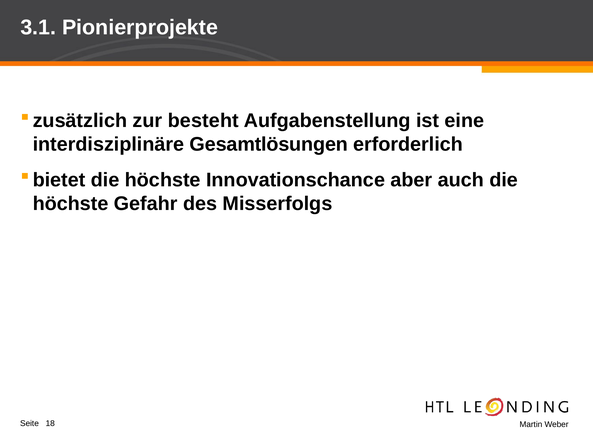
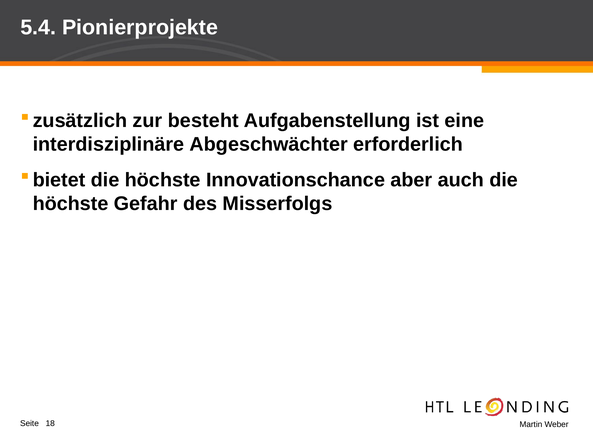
3.1: 3.1 -> 5.4
Gesamtlösungen: Gesamtlösungen -> Abgeschwächter
